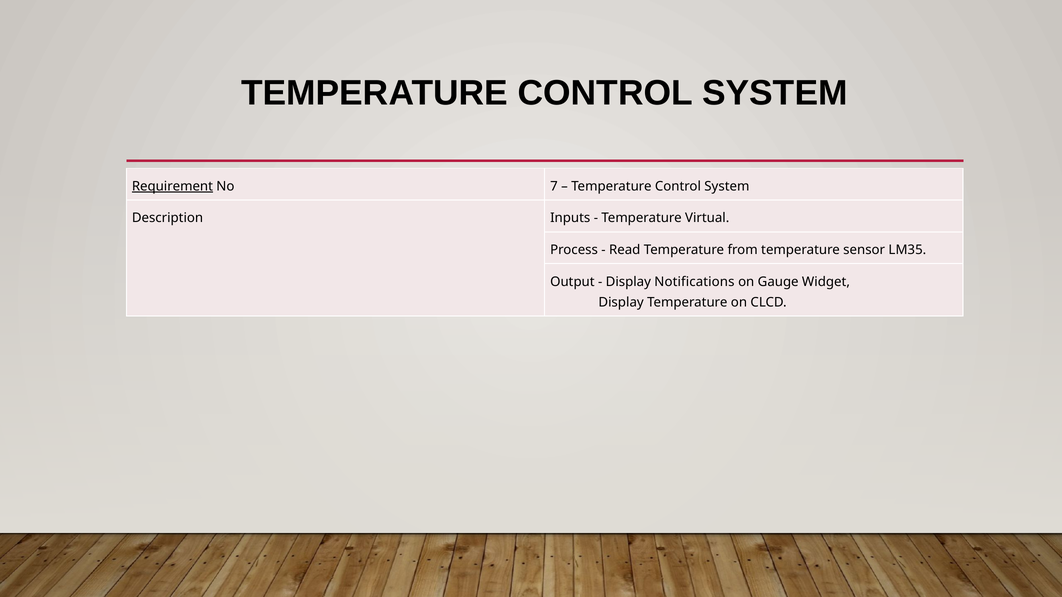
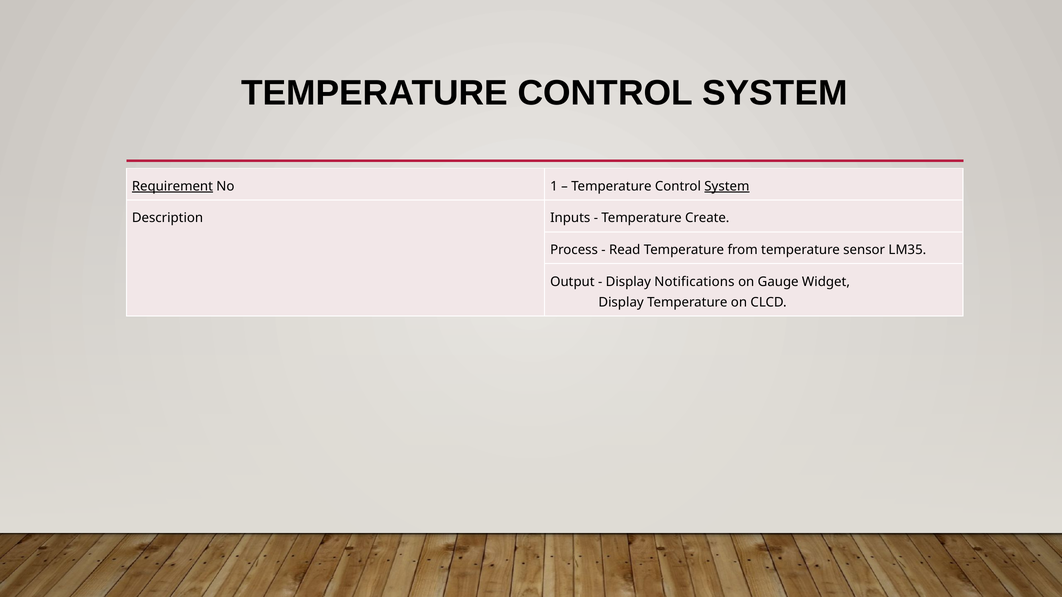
7: 7 -> 1
System at (727, 186) underline: none -> present
Virtual: Virtual -> Create
